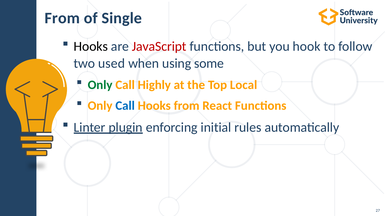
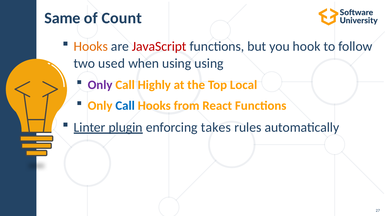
From at (62, 18): From -> Same
Single: Single -> Count
Hooks at (91, 46) colour: black -> orange
using some: some -> using
Only at (100, 85) colour: green -> purple
initial: initial -> takes
